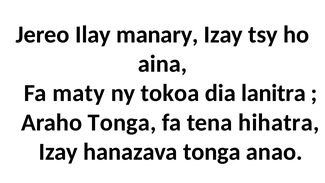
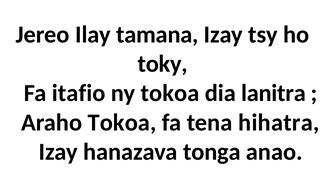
manary: manary -> tamana
aina: aina -> toky
maty: maty -> itafio
Araho Tonga: Tonga -> Tokoa
